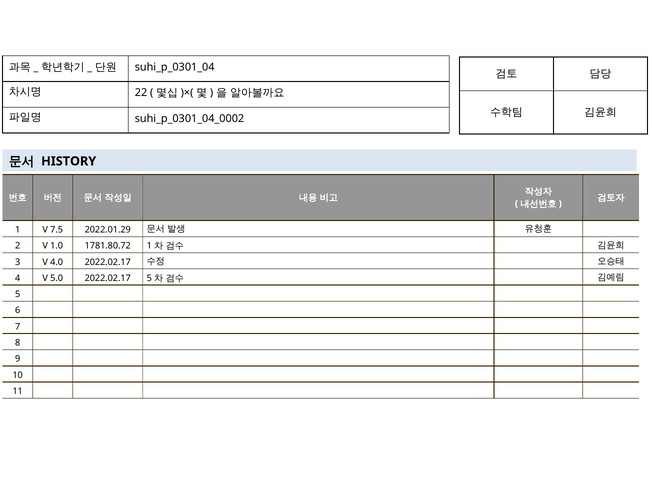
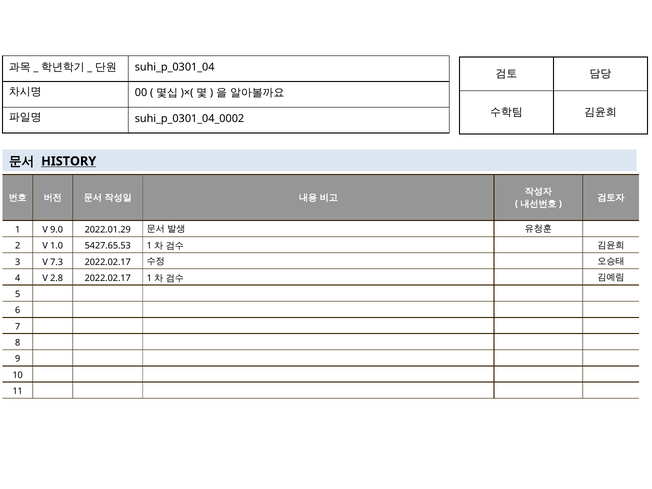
22: 22 -> 00
HISTORY underline: none -> present
7.5: 7.5 -> 9.0
1781.80.72: 1781.80.72 -> 5427.65.53
4.0: 4.0 -> 7.3
5.0: 5.0 -> 2.8
2022.02.17 5: 5 -> 1
